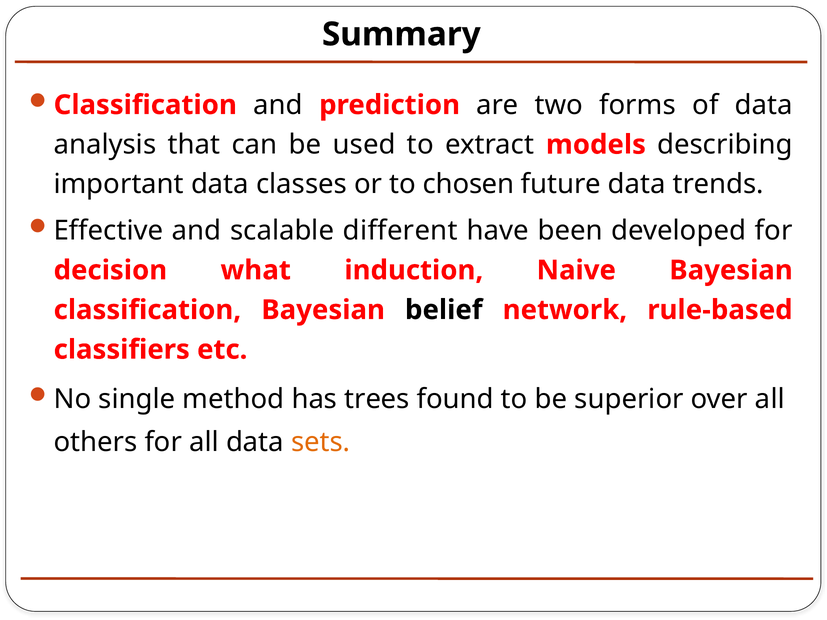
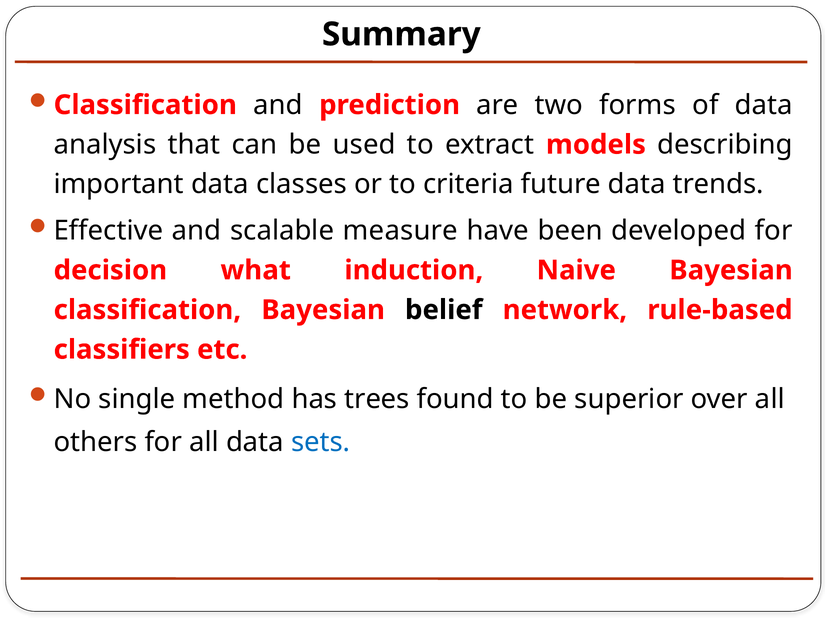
chosen: chosen -> criteria
different: different -> measure
sets colour: orange -> blue
